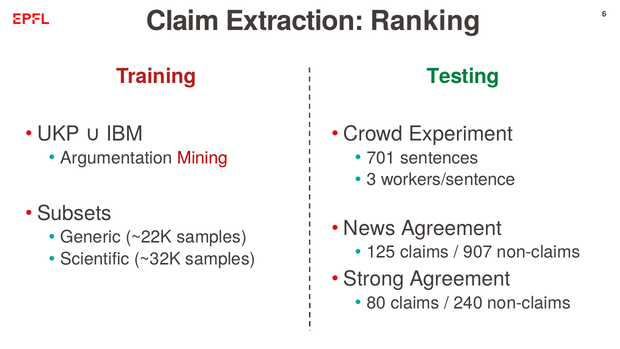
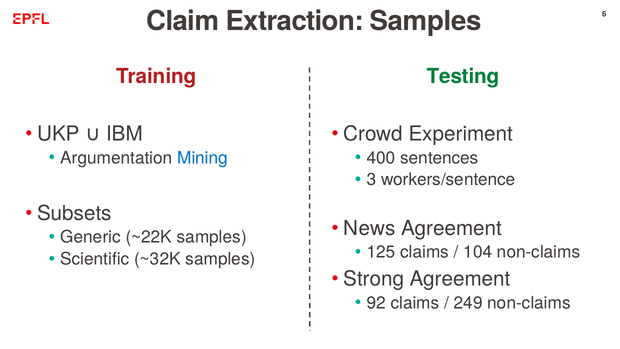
Extraction Ranking: Ranking -> Samples
701: 701 -> 400
Mining colour: red -> blue
907: 907 -> 104
80: 80 -> 92
240: 240 -> 249
